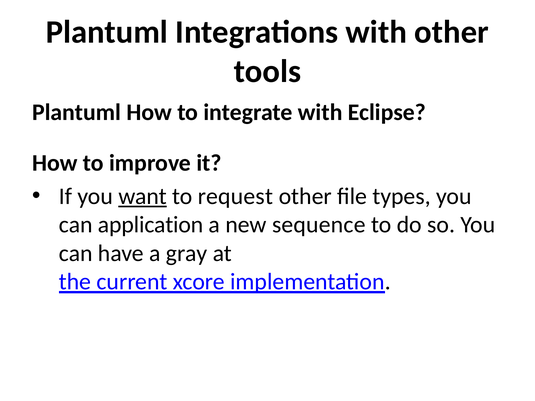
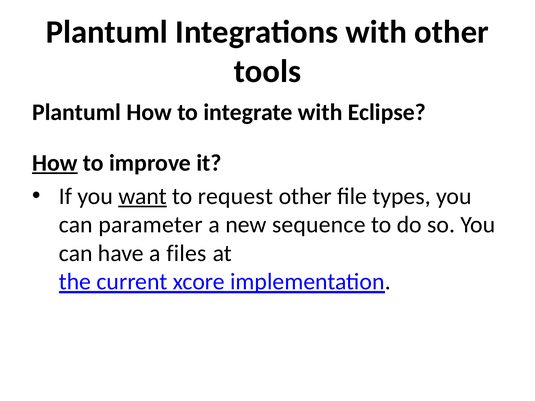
How at (55, 163) underline: none -> present
application: application -> parameter
gray: gray -> files
